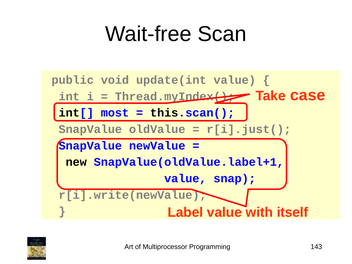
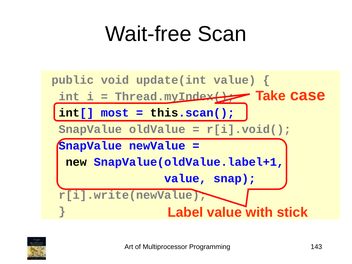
r[i].just(: r[i].just( -> r[i].void(
itself: itself -> stick
